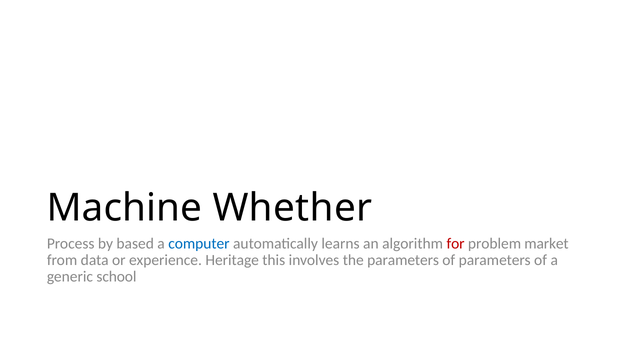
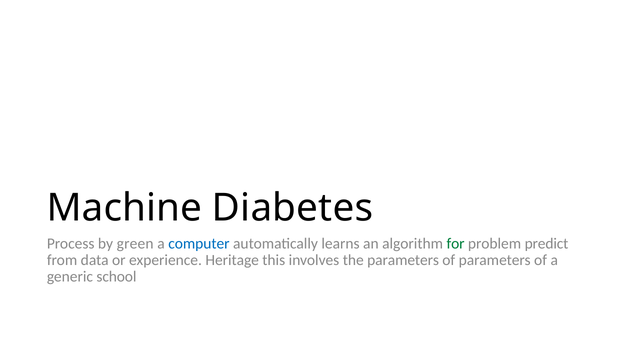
Whether: Whether -> Diabetes
based: based -> green
for colour: red -> green
market: market -> predict
